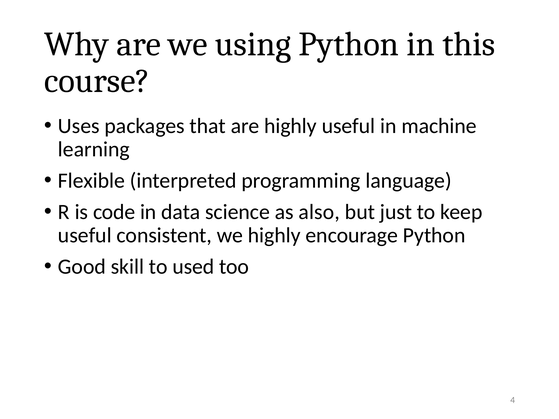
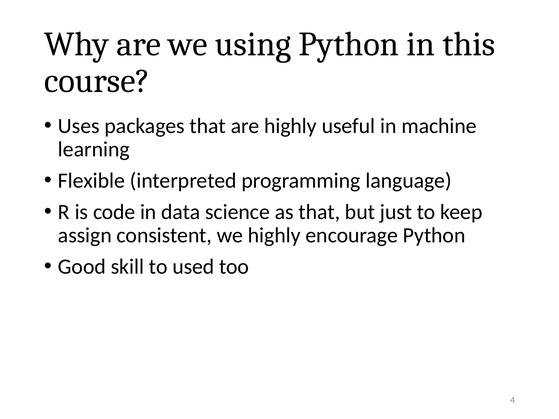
as also: also -> that
useful at (85, 235): useful -> assign
